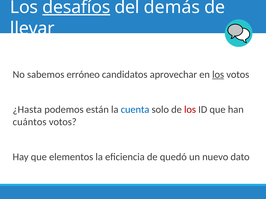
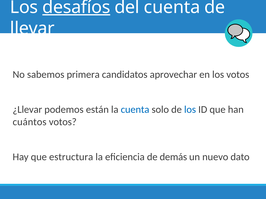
del demás: demás -> cuenta
erróneo: erróneo -> primera
los at (218, 75) underline: present -> none
¿Hasta: ¿Hasta -> ¿Llevar
los at (190, 110) colour: red -> blue
elementos: elementos -> estructura
quedó: quedó -> demás
